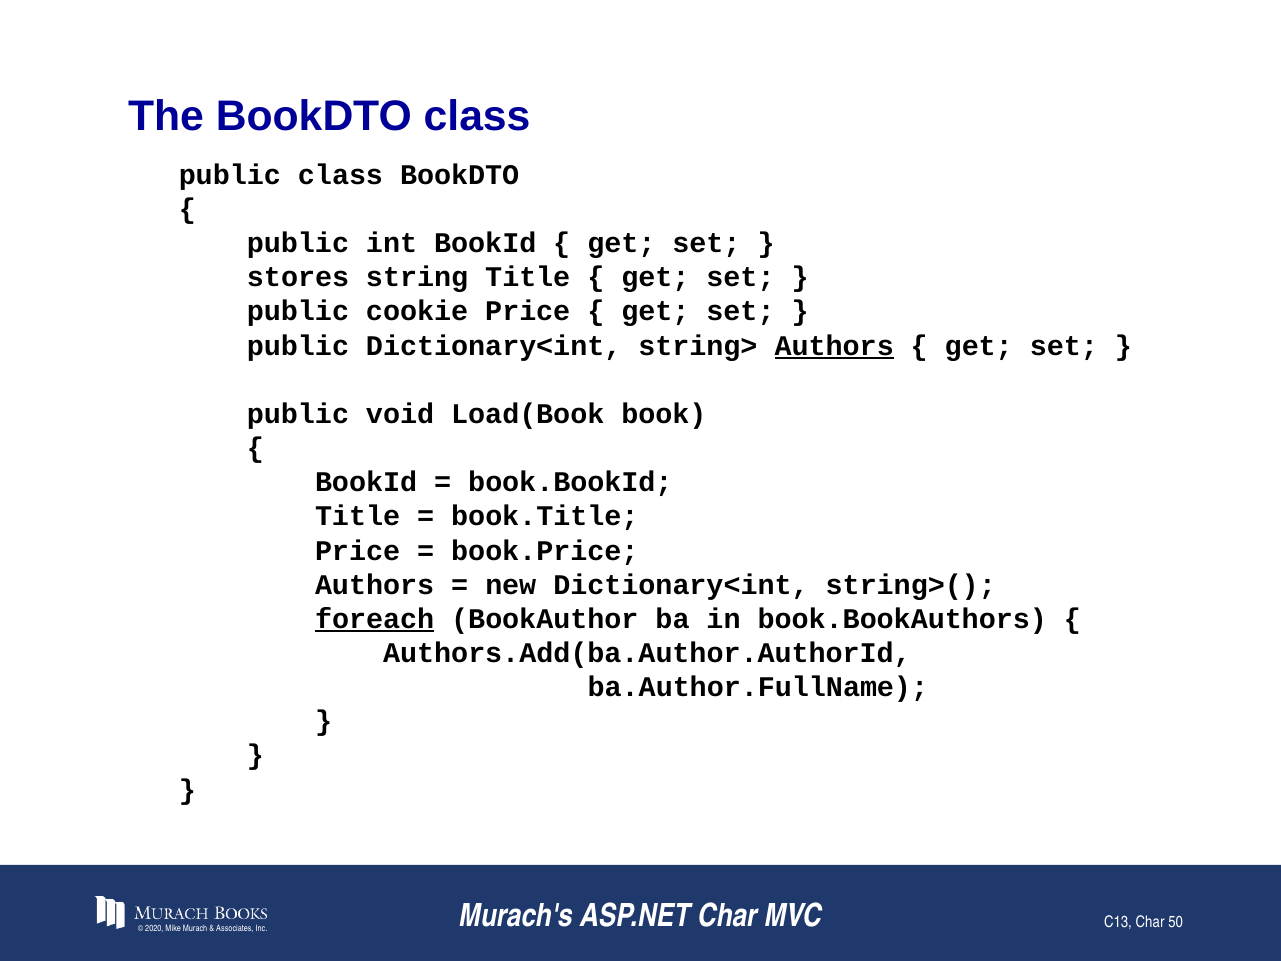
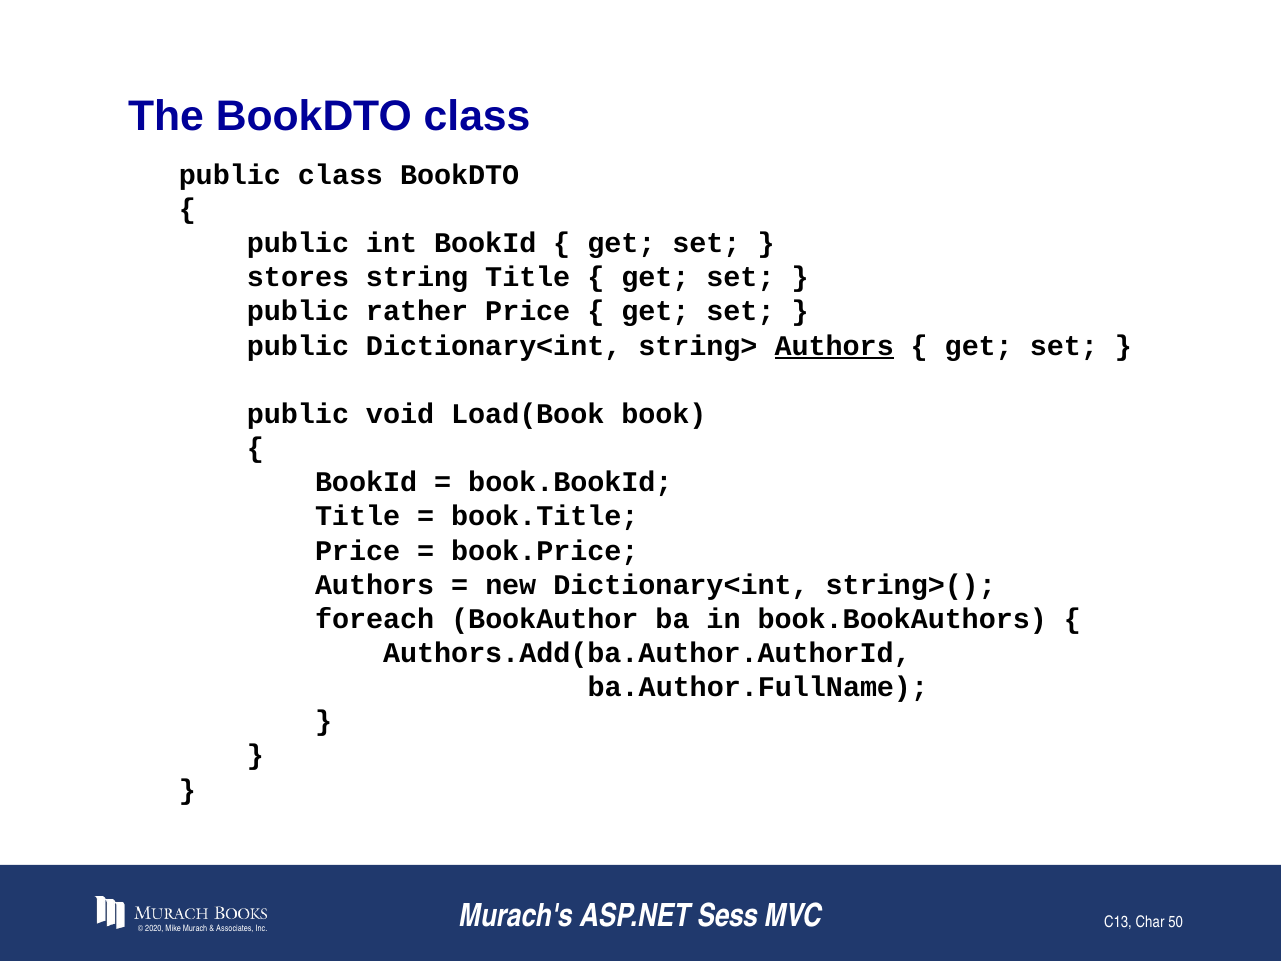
cookie: cookie -> rather
foreach underline: present -> none
ASP.NET Char: Char -> Sess
